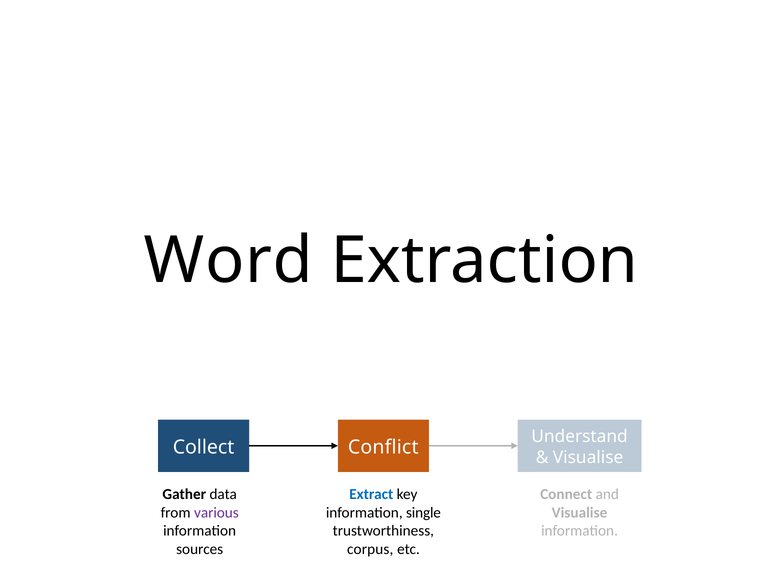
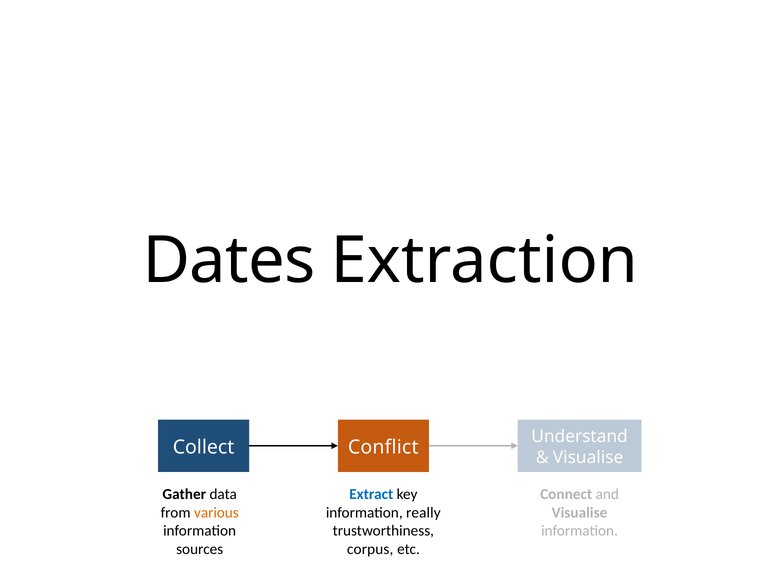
Word: Word -> Dates
various colour: purple -> orange
single: single -> really
